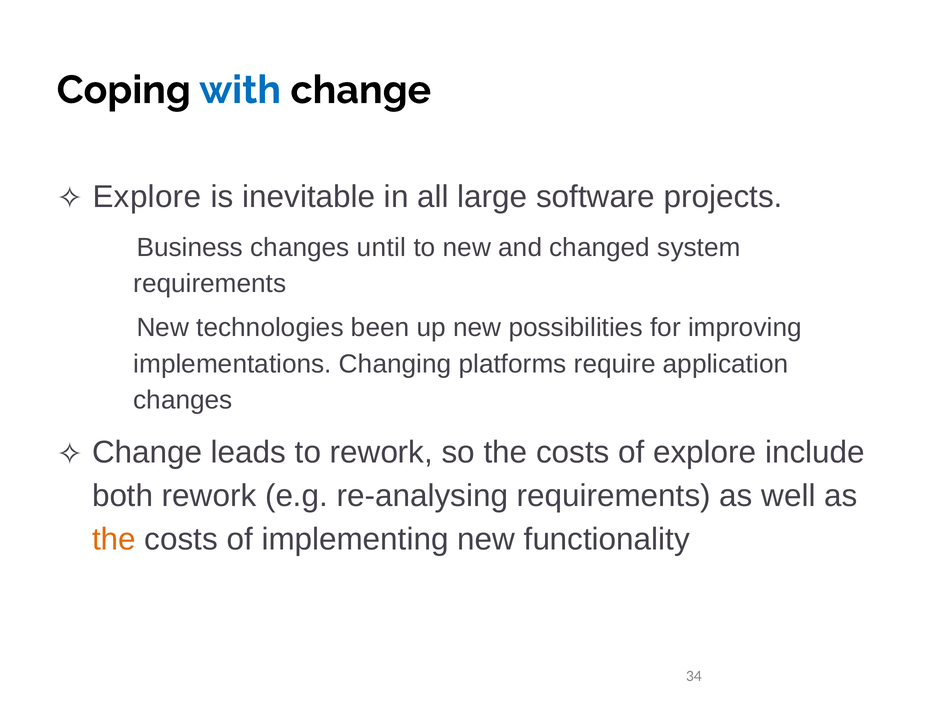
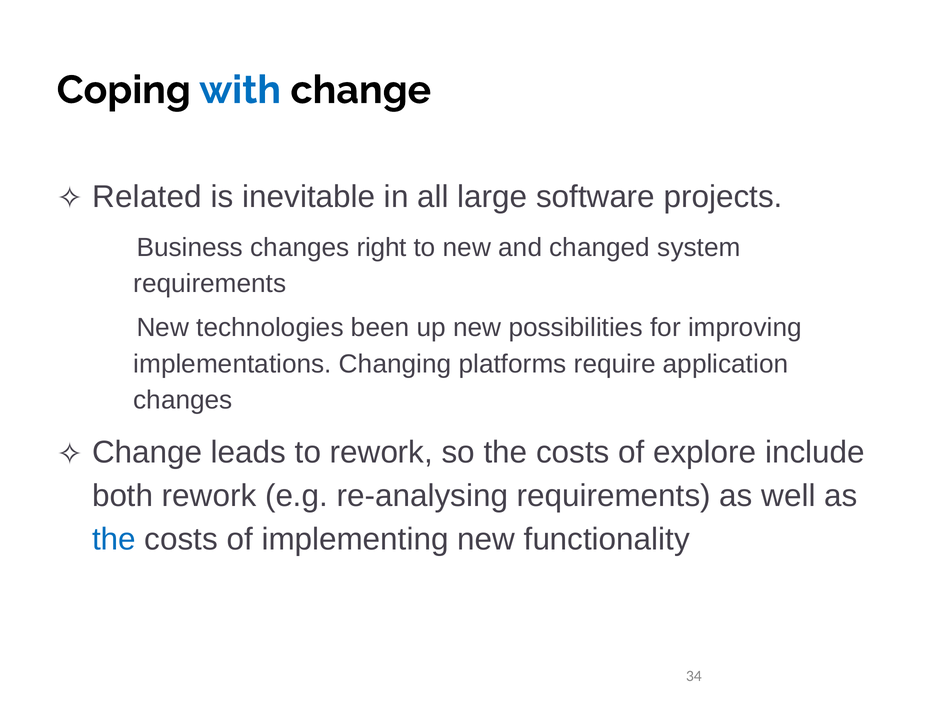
Explore at (147, 197): Explore -> Related
until: until -> right
the at (114, 539) colour: orange -> blue
